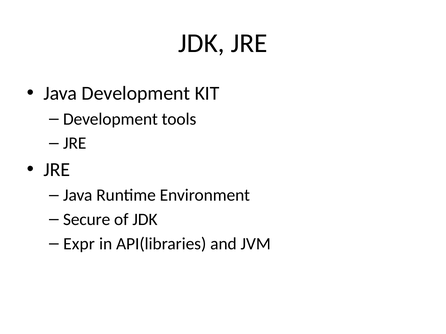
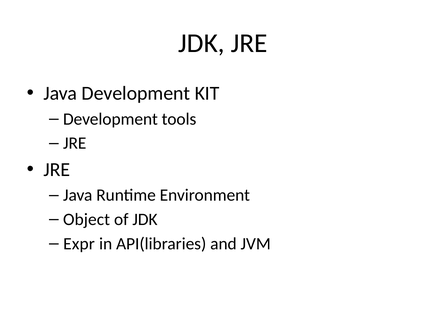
Secure: Secure -> Object
